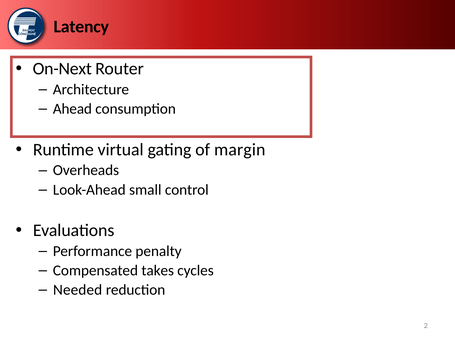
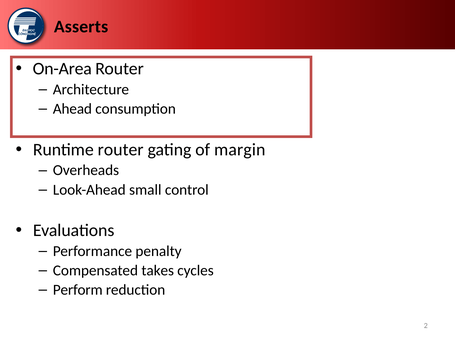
Latency: Latency -> Asserts
On-Next: On-Next -> On-Area
Runtime virtual: virtual -> router
Needed: Needed -> Perform
